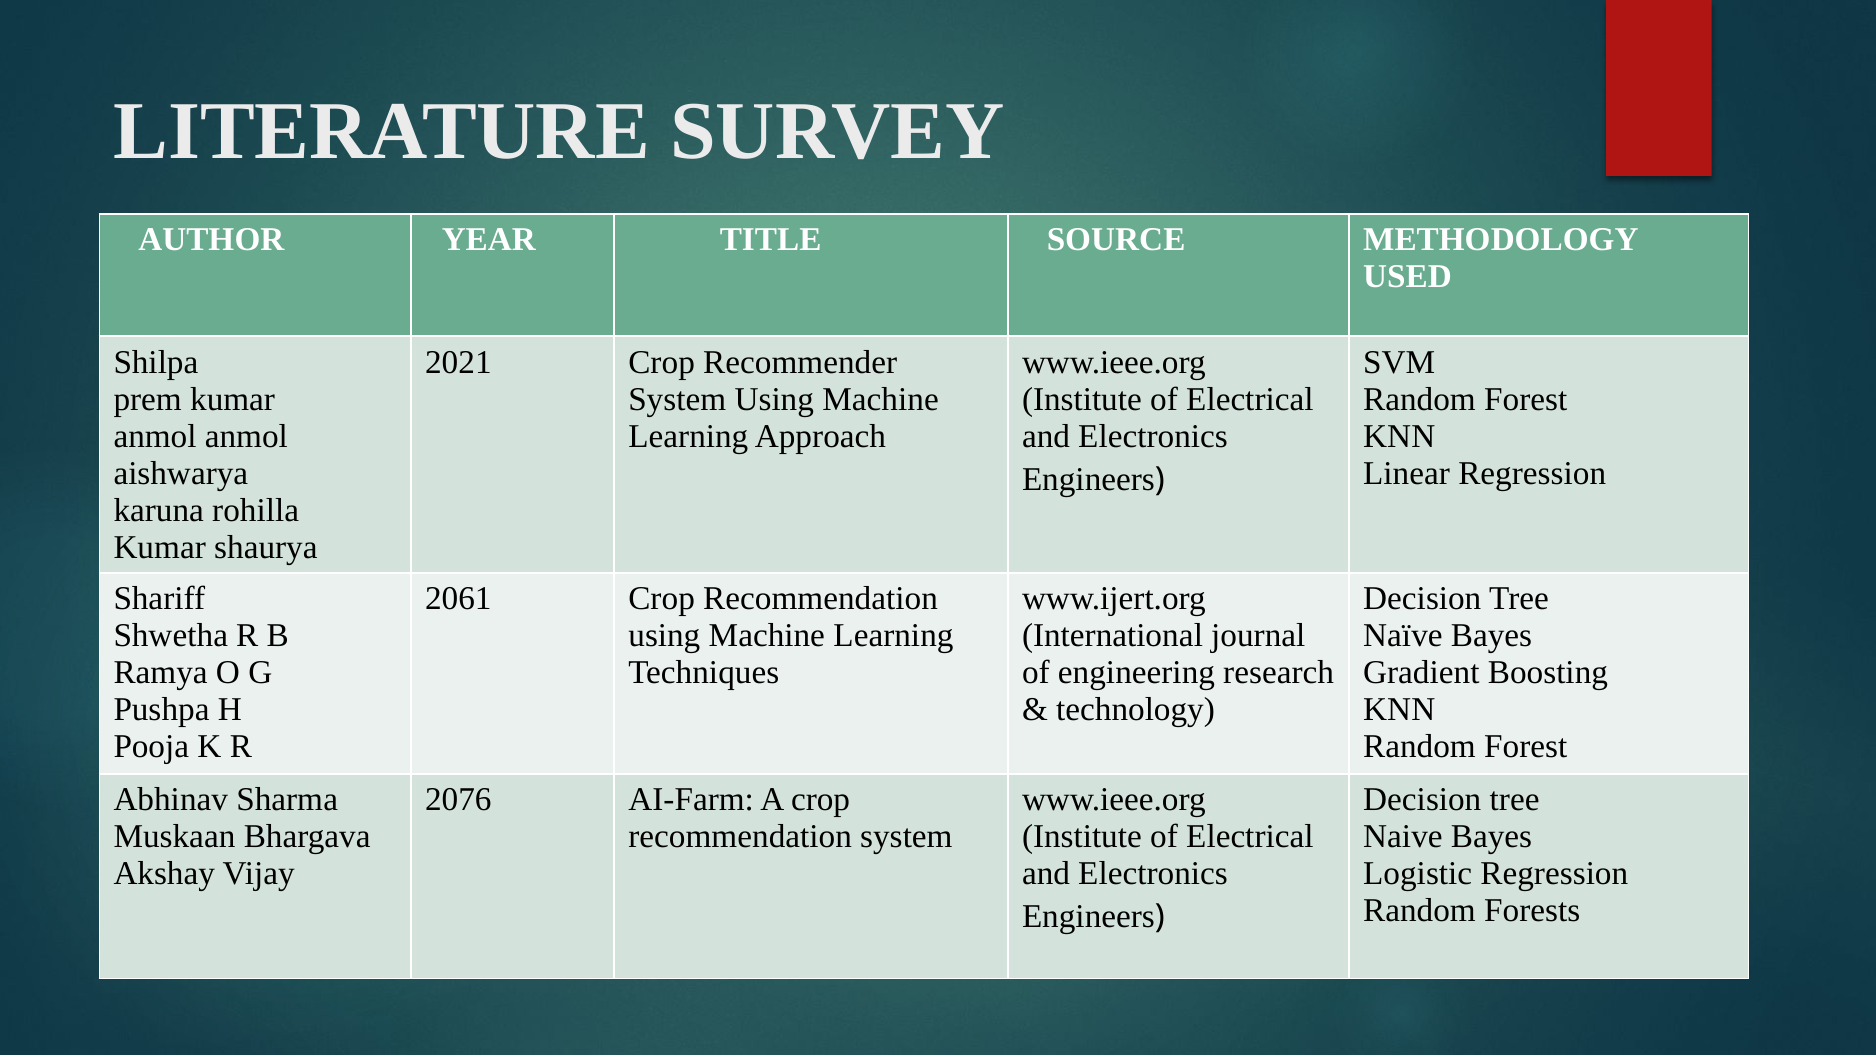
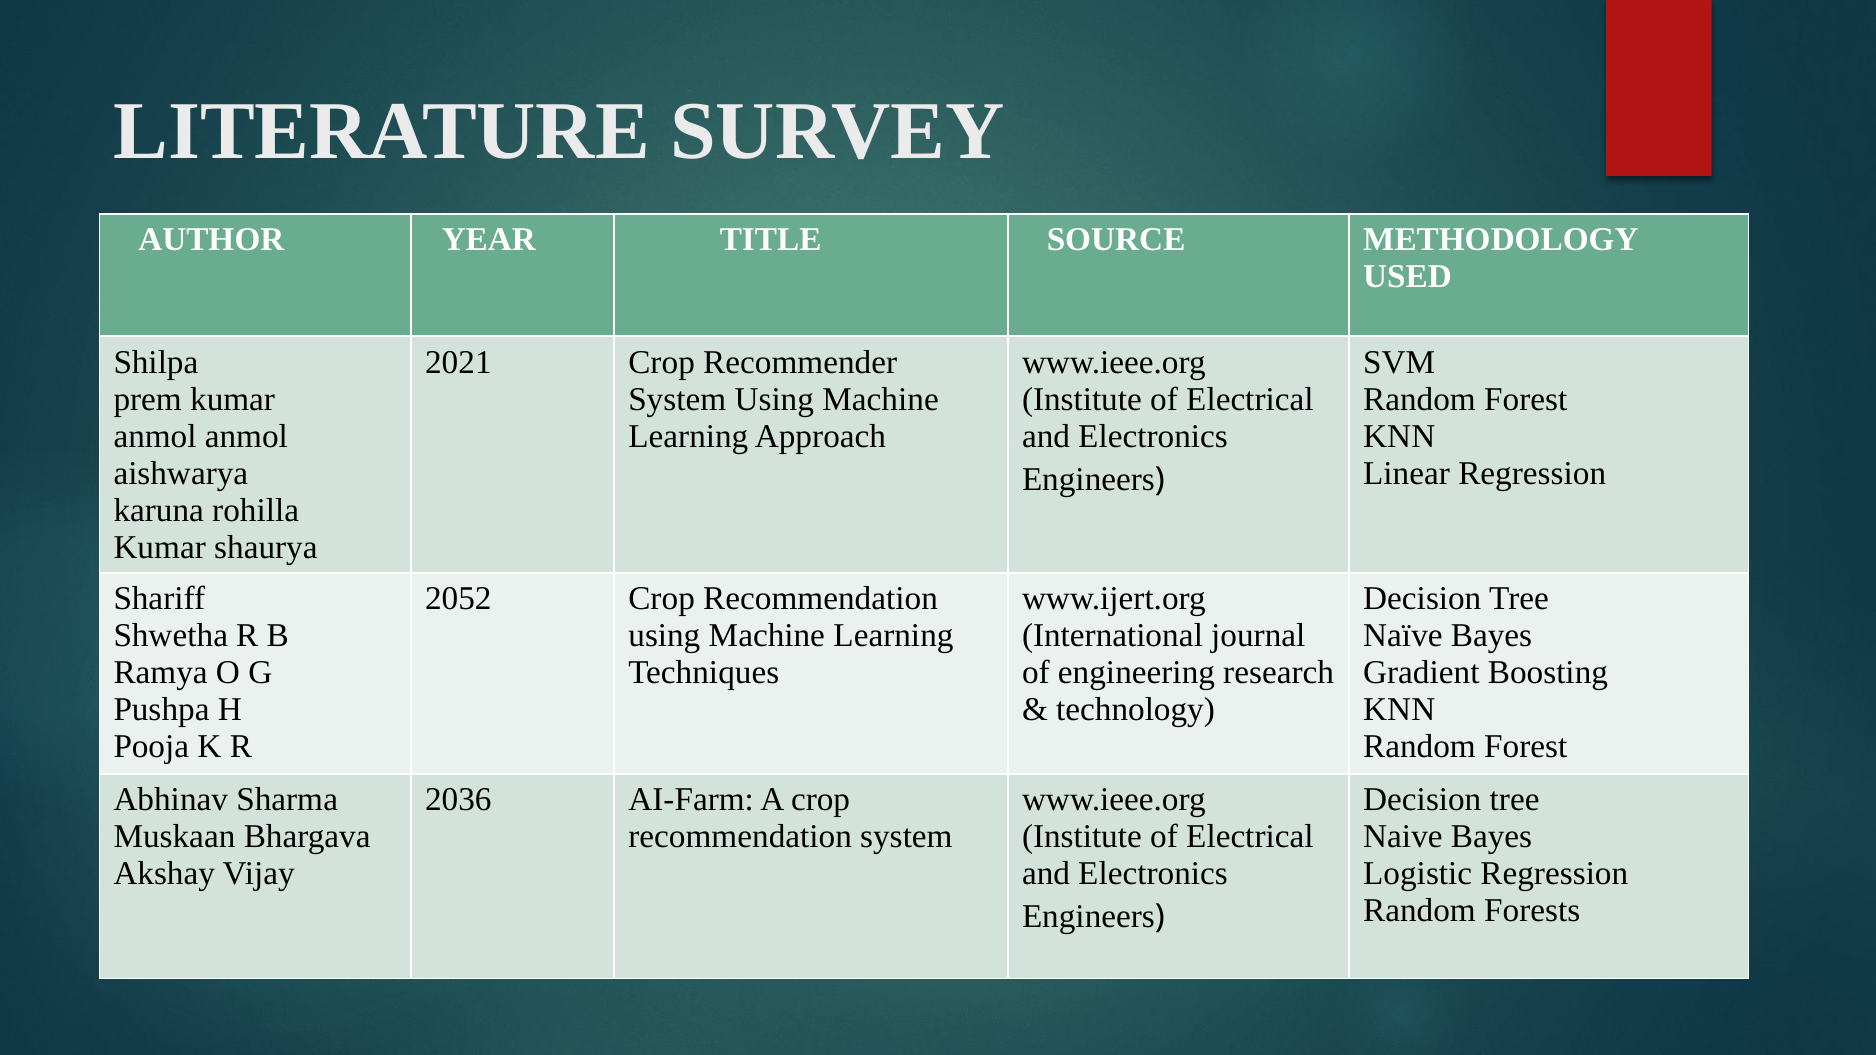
2061: 2061 -> 2052
2076: 2076 -> 2036
